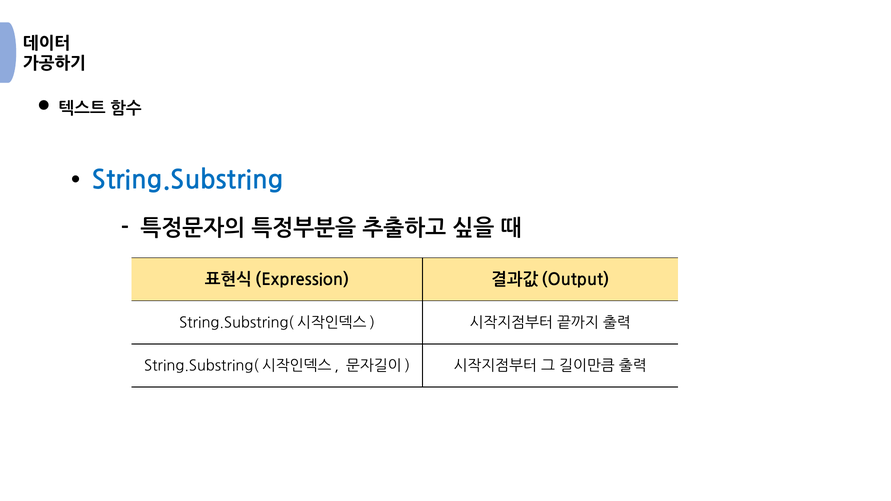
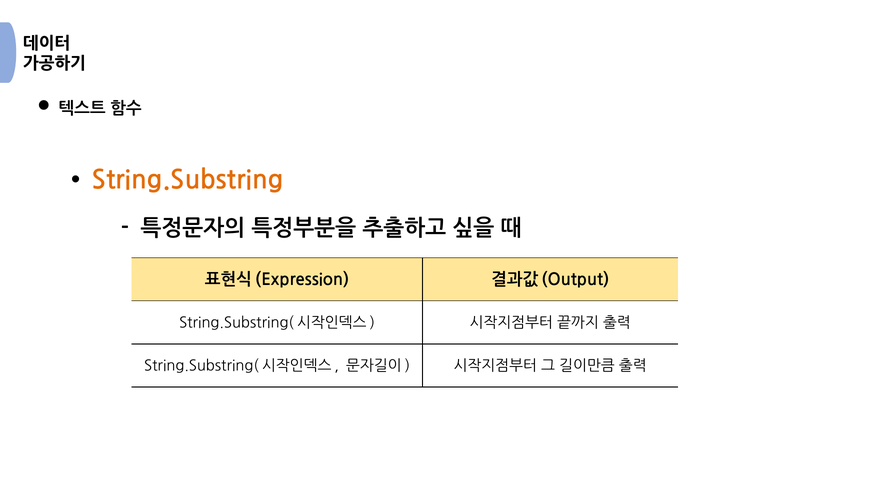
String.Substring colour: blue -> orange
